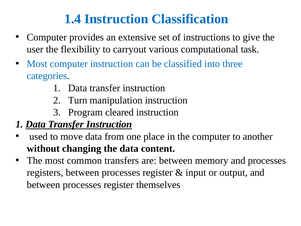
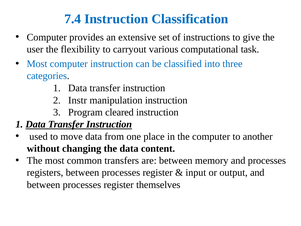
1.4: 1.4 -> 7.4
Turn: Turn -> Instr
